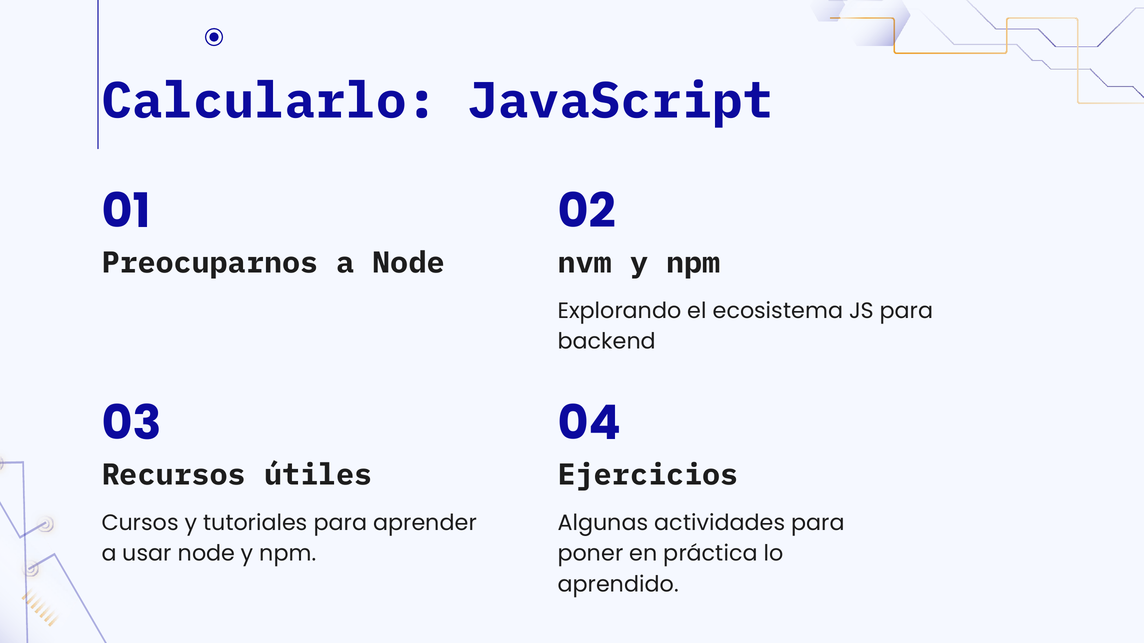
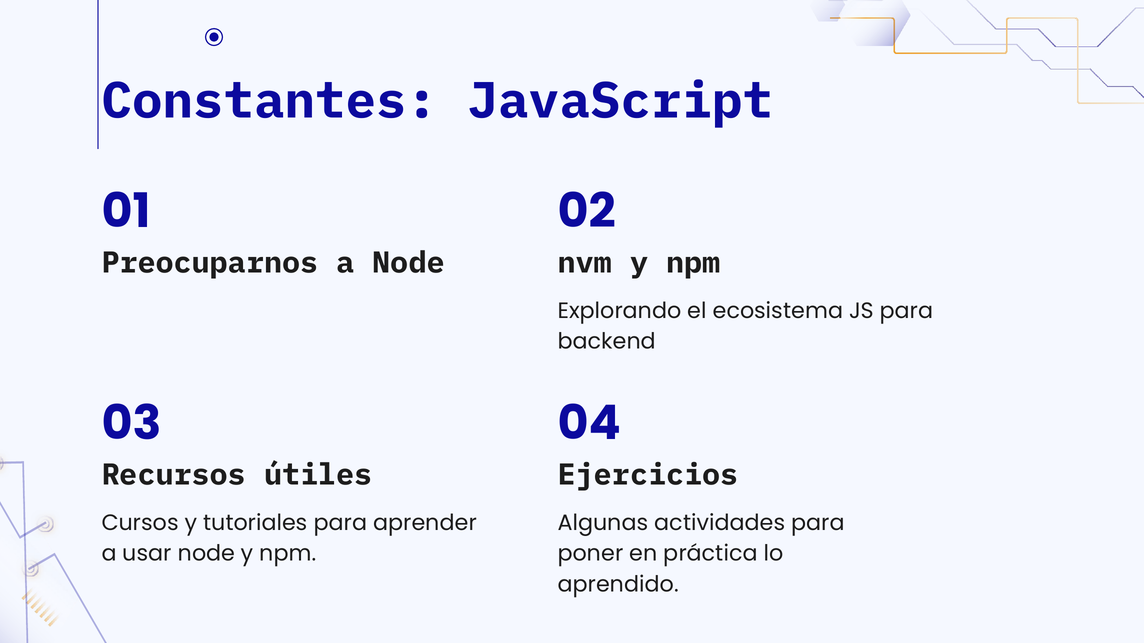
Calcularlo: Calcularlo -> Constantes
